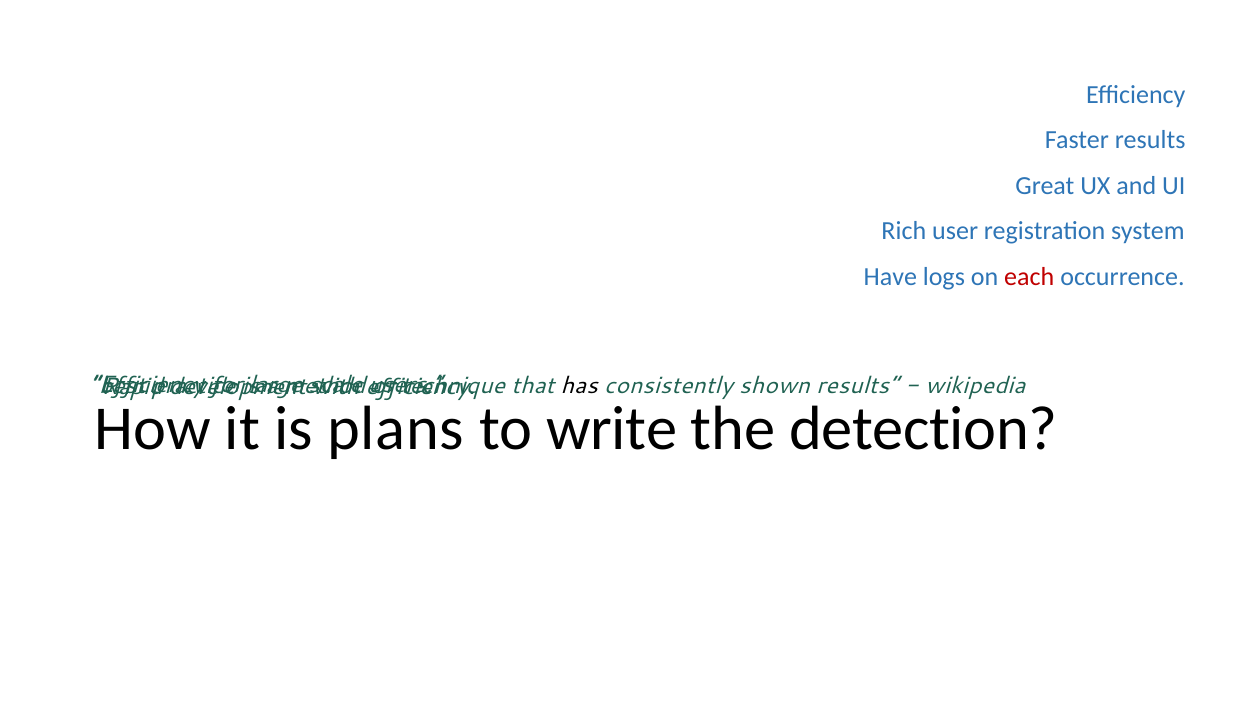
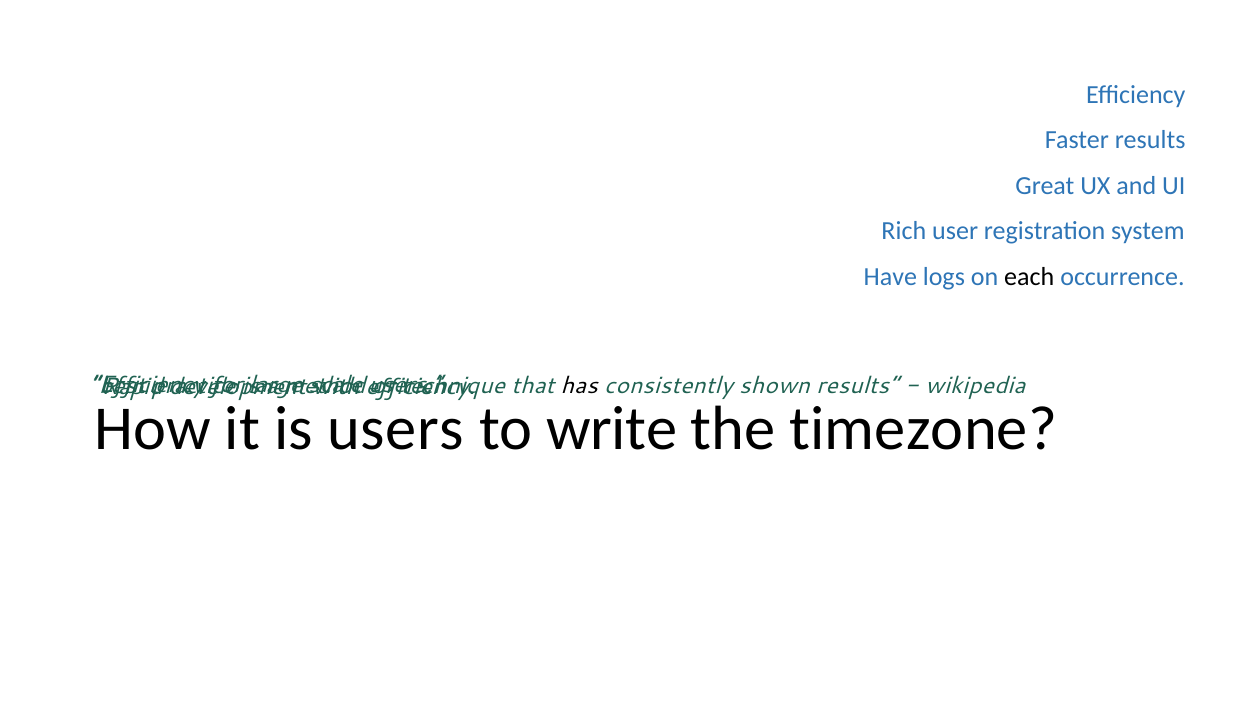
each colour: red -> black
is plans: plans -> users
detection: detection -> timezone
